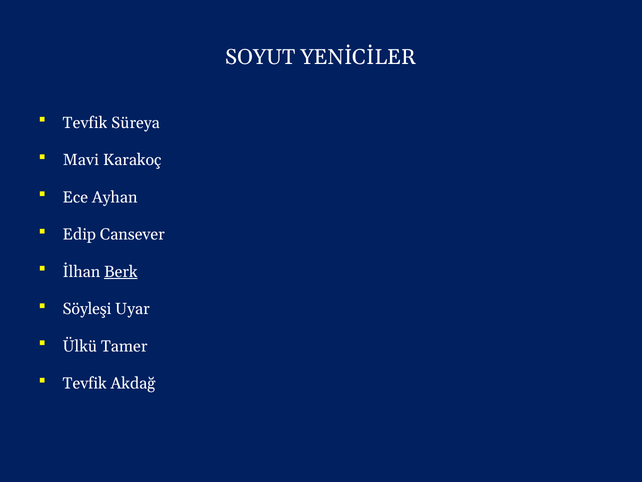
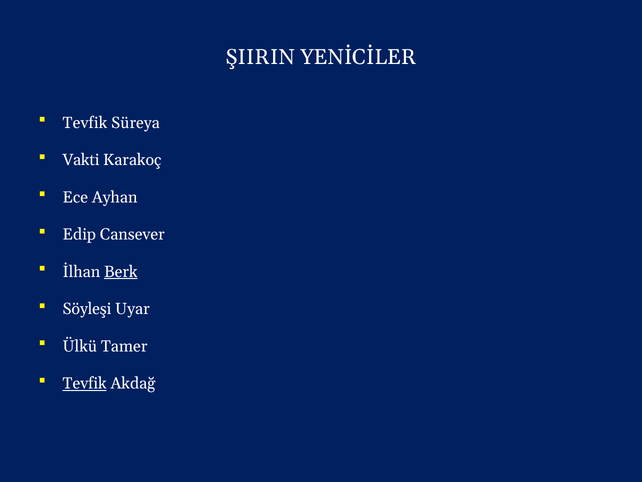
SOYUT: SOYUT -> ŞIIRIN
Mavi: Mavi -> Vakti
Tevfik at (85, 383) underline: none -> present
